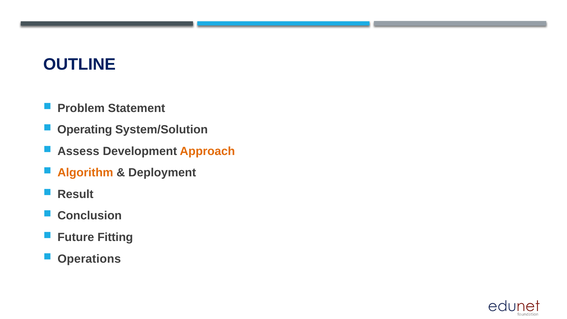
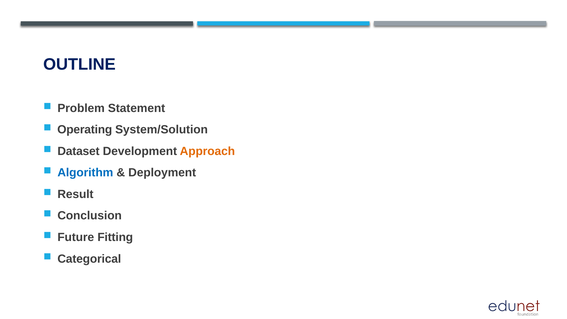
Assess: Assess -> Dataset
Algorithm colour: orange -> blue
Operations: Operations -> Categorical
